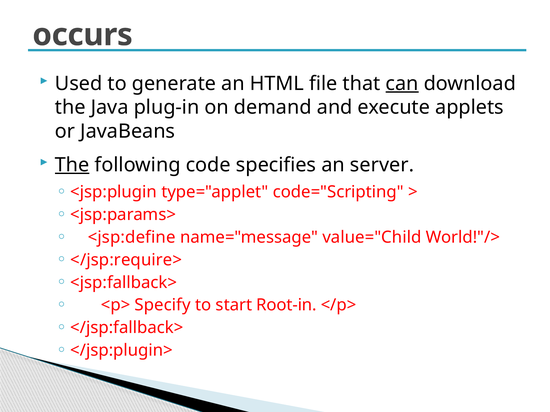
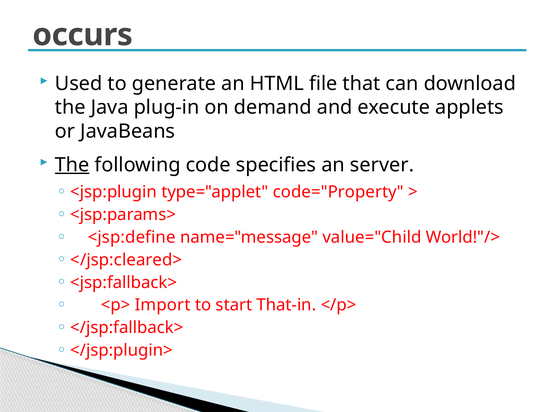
can underline: present -> none
code="Scripting: code="Scripting -> code="Property
</jsp:require>: </jsp:require> -> </jsp:cleared>
Specify: Specify -> Import
Root-in: Root-in -> That-in
